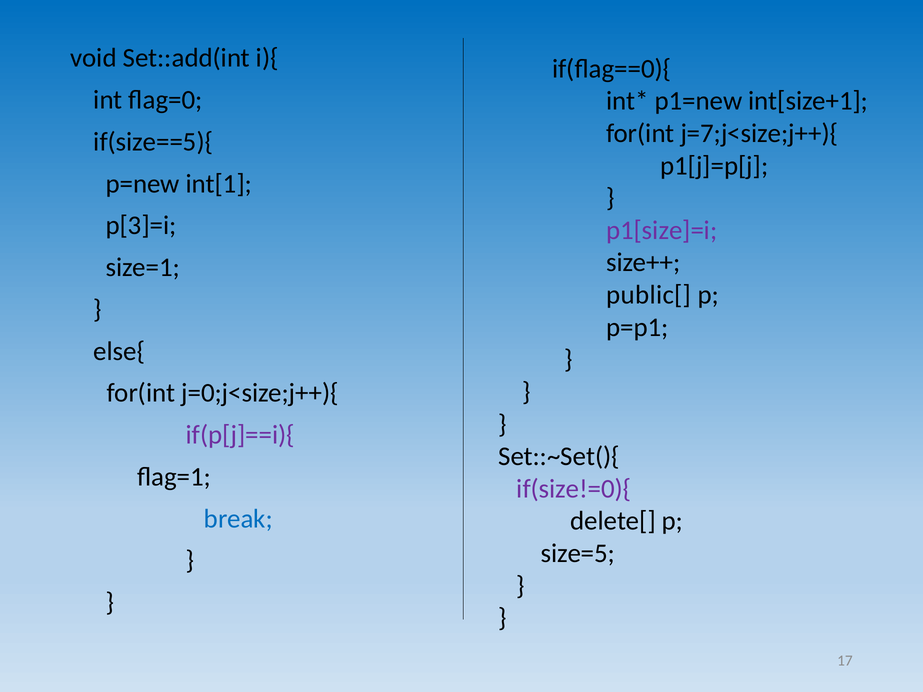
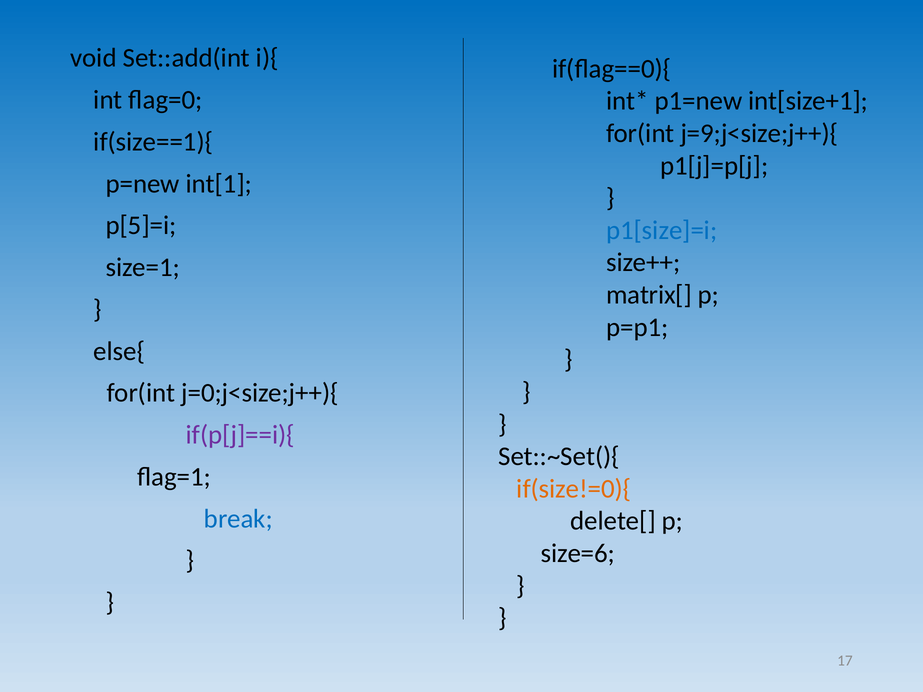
j=7;j<size;j++){: j=7;j<size;j++){ -> j=9;j<size;j++){
if(size==5){: if(size==5){ -> if(size==1){
p[3]=i: p[3]=i -> p[5]=i
p1[size]=i colour: purple -> blue
public[: public[ -> matrix[
if(size!=0){ colour: purple -> orange
size=5: size=5 -> size=6
